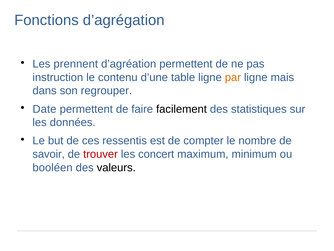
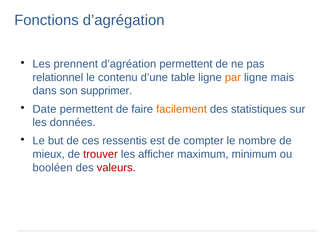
instruction: instruction -> relationnel
regrouper: regrouper -> supprimer
facilement colour: black -> orange
savoir: savoir -> mieux
concert: concert -> afficher
valeurs colour: black -> red
